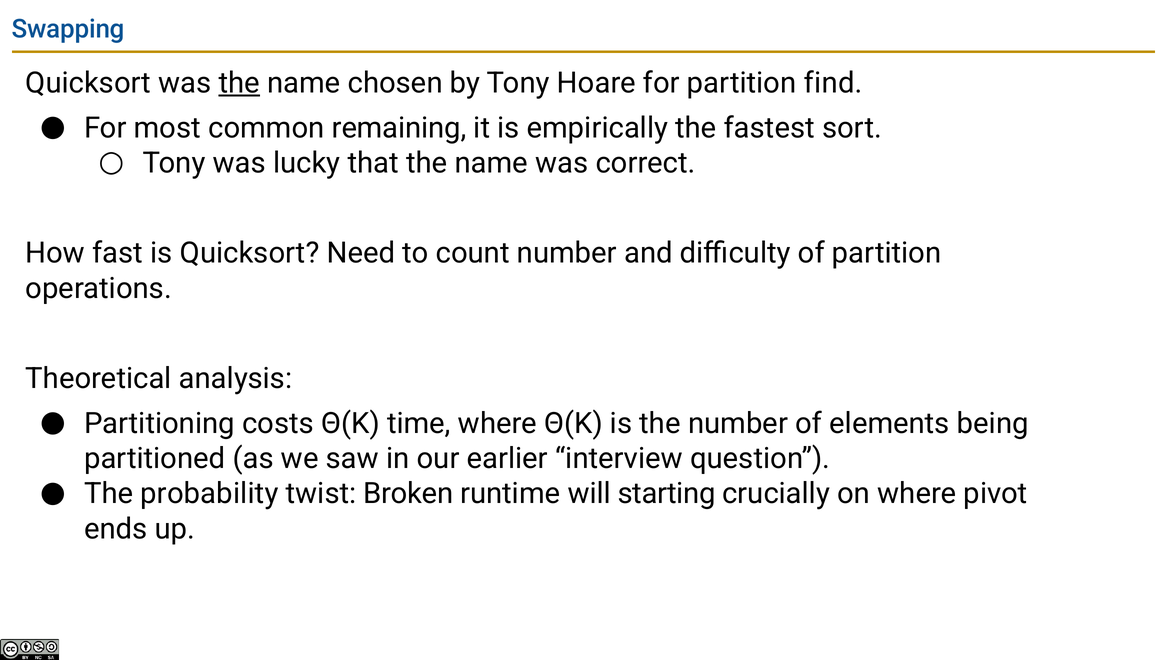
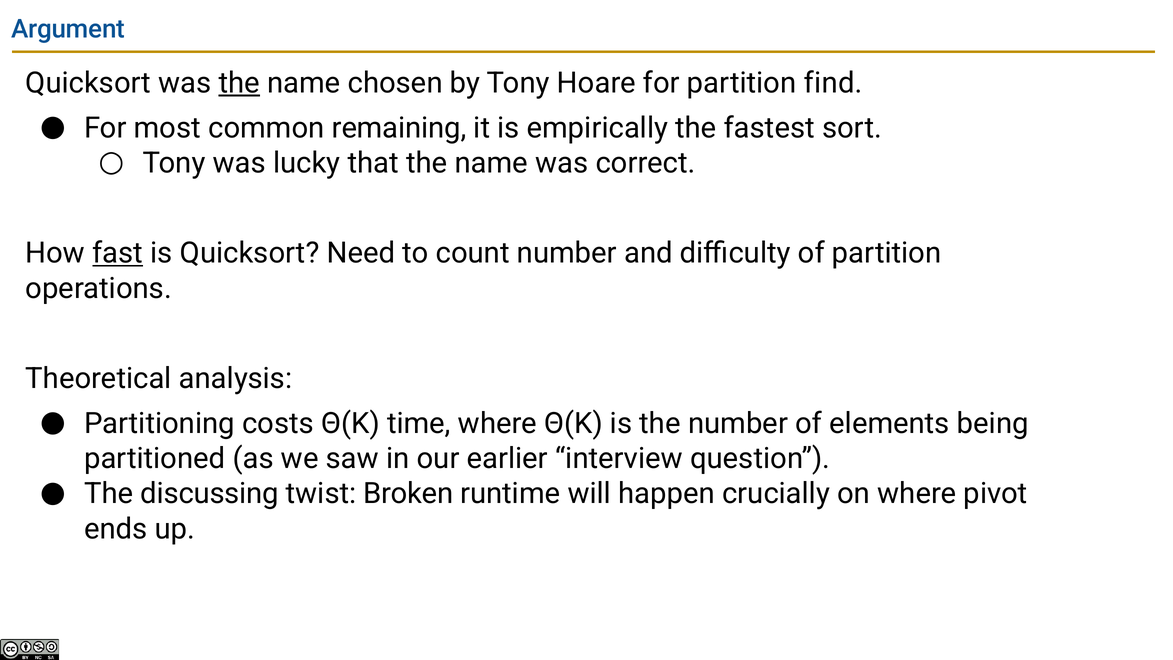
Swapping: Swapping -> Argument
fast underline: none -> present
probability: probability -> discussing
starting: starting -> happen
